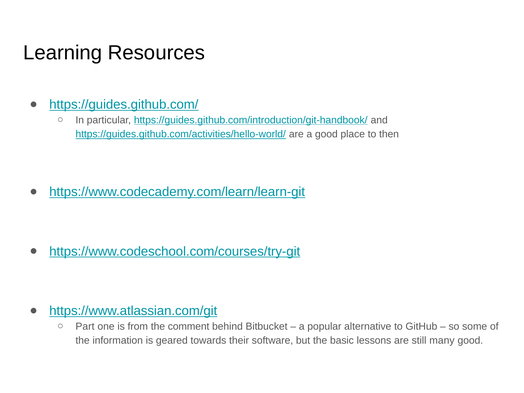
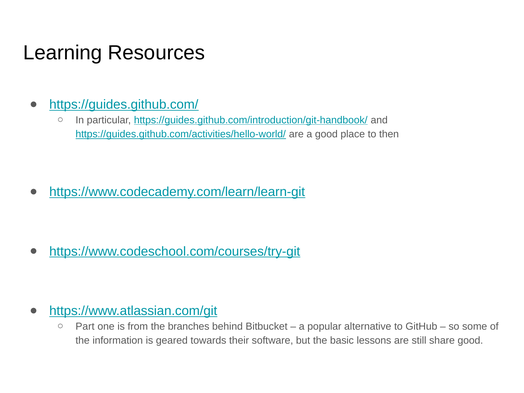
comment: comment -> branches
many: many -> share
